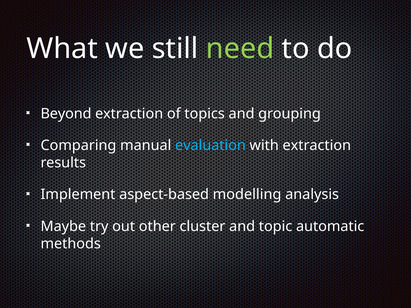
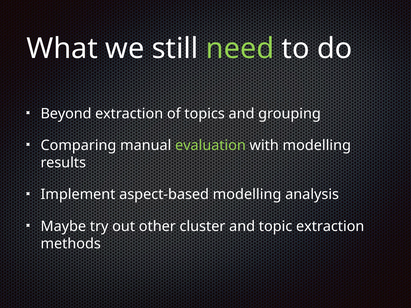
evaluation colour: light blue -> light green
with extraction: extraction -> modelling
topic automatic: automatic -> extraction
